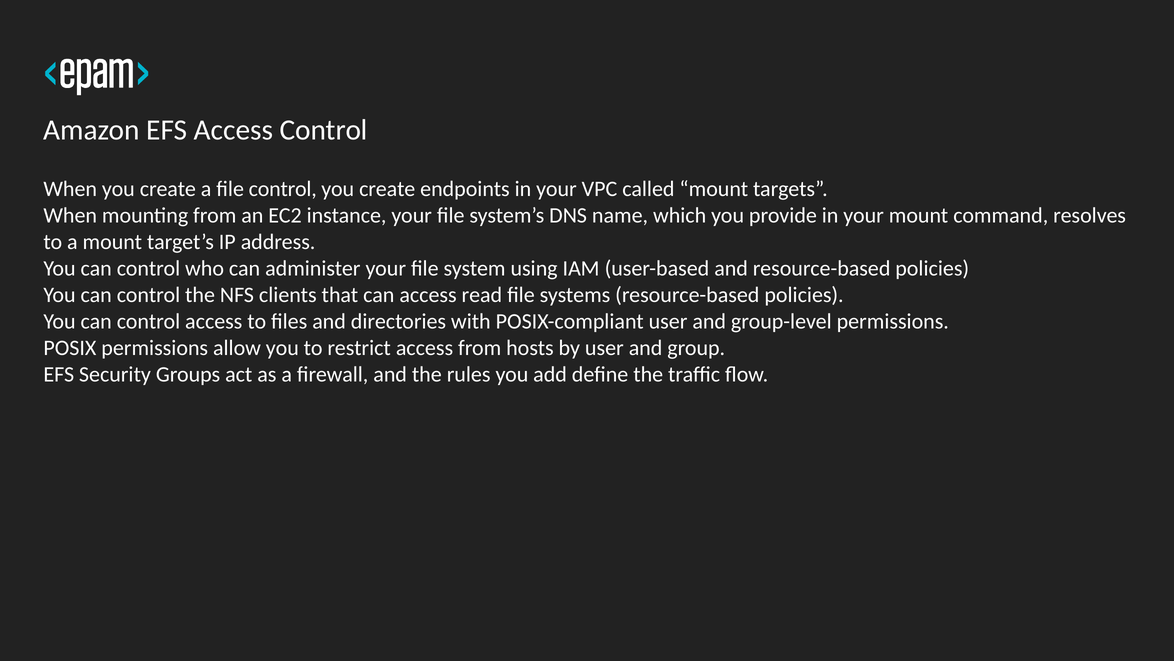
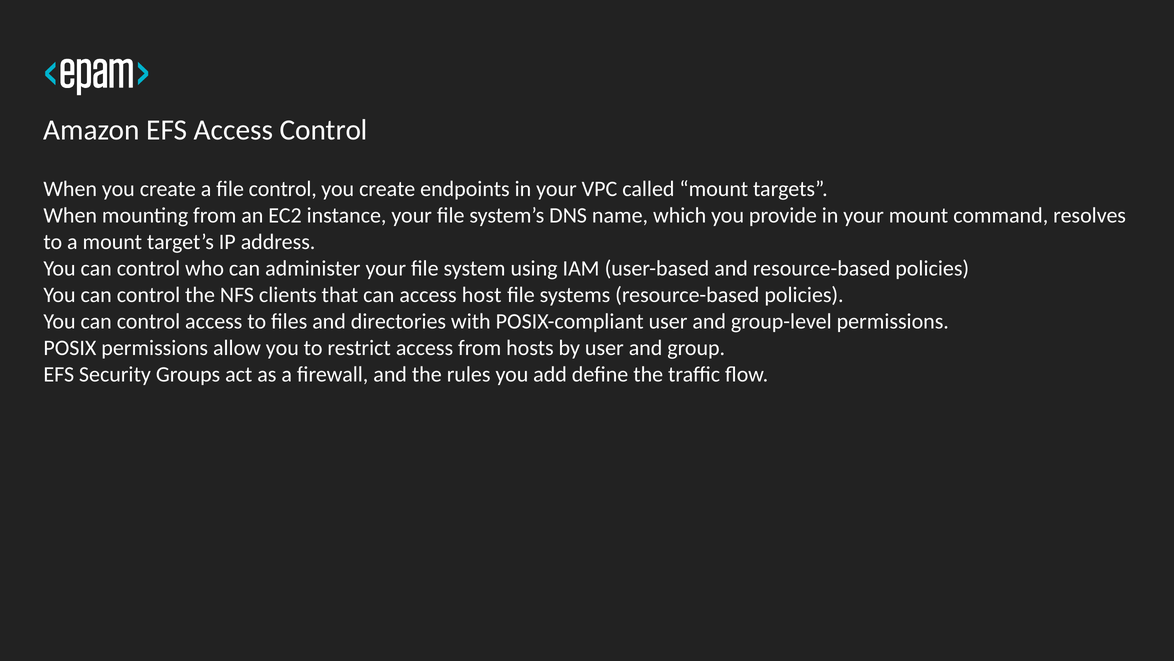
read: read -> host
